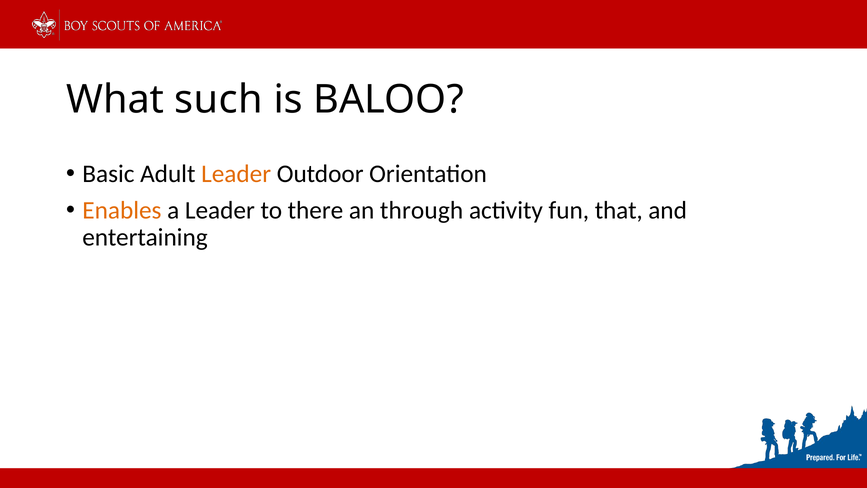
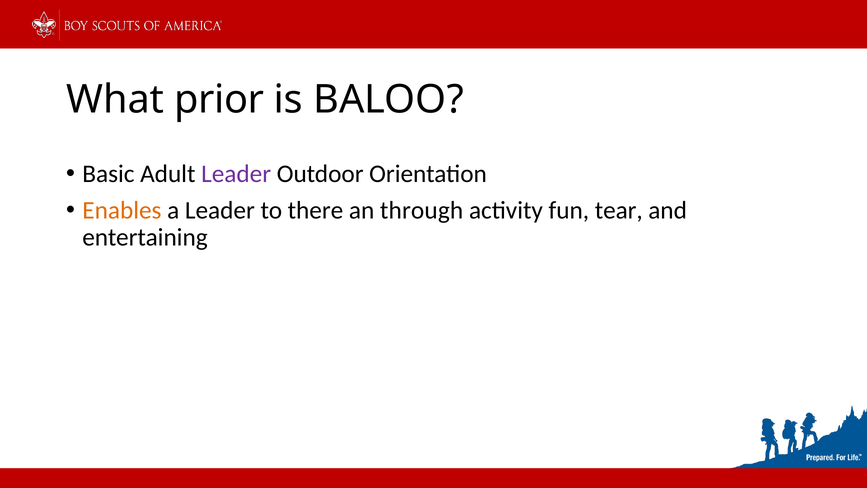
such: such -> prior
Leader at (236, 174) colour: orange -> purple
that: that -> tear
